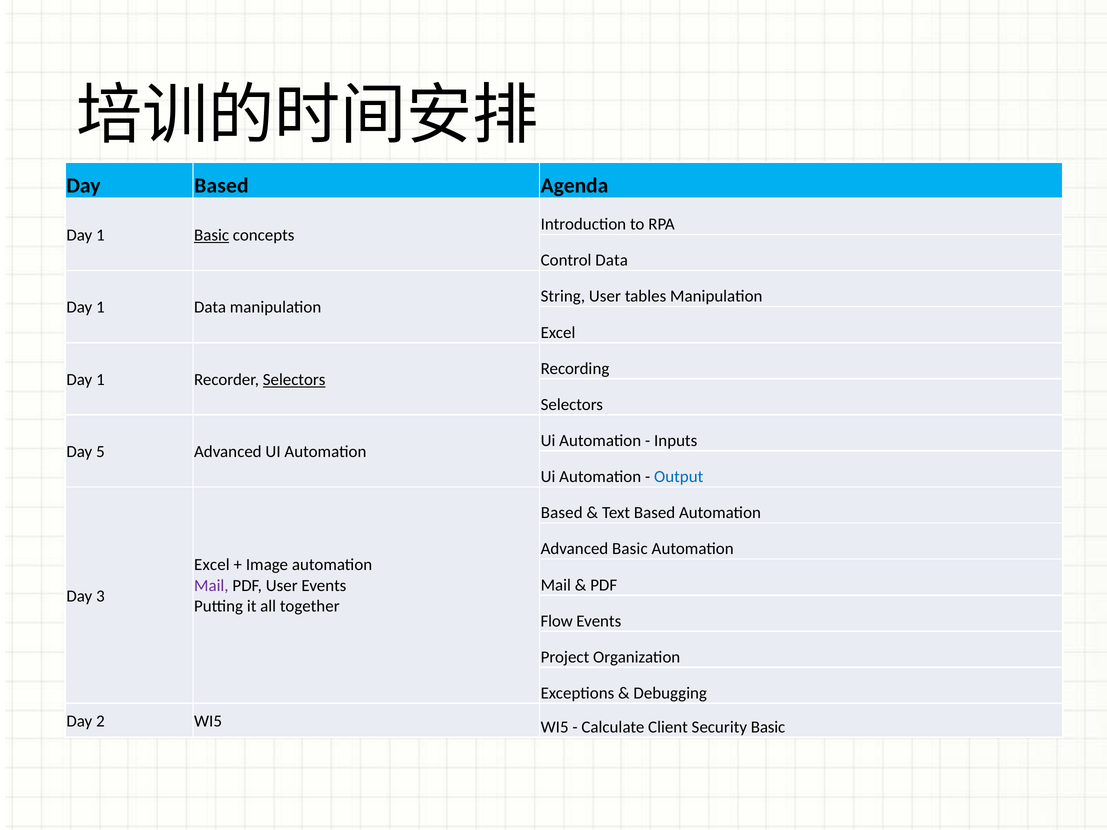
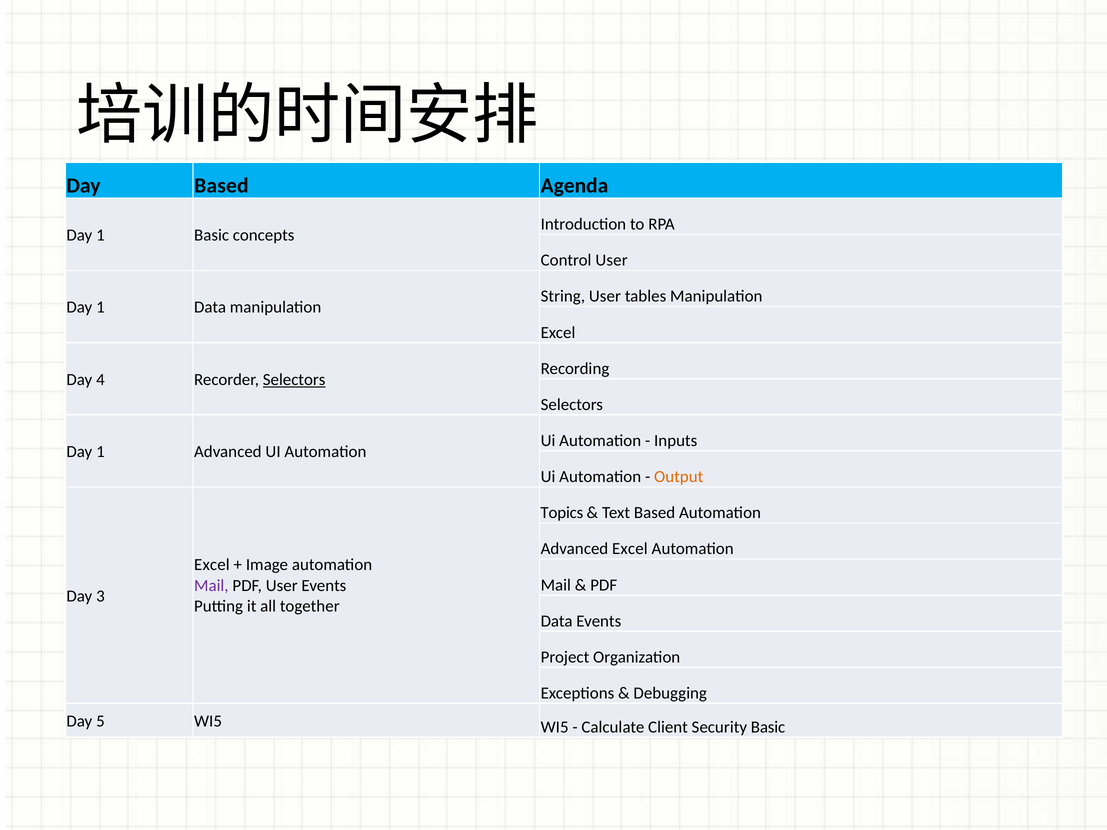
Basic at (212, 235) underline: present -> none
Control Data: Data -> User
1 at (100, 380): 1 -> 4
5 at (100, 452): 5 -> 1
Output colour: blue -> orange
Based at (562, 513): Based -> Topics
Advanced Basic: Basic -> Excel
Flow at (557, 621): Flow -> Data
2: 2 -> 5
